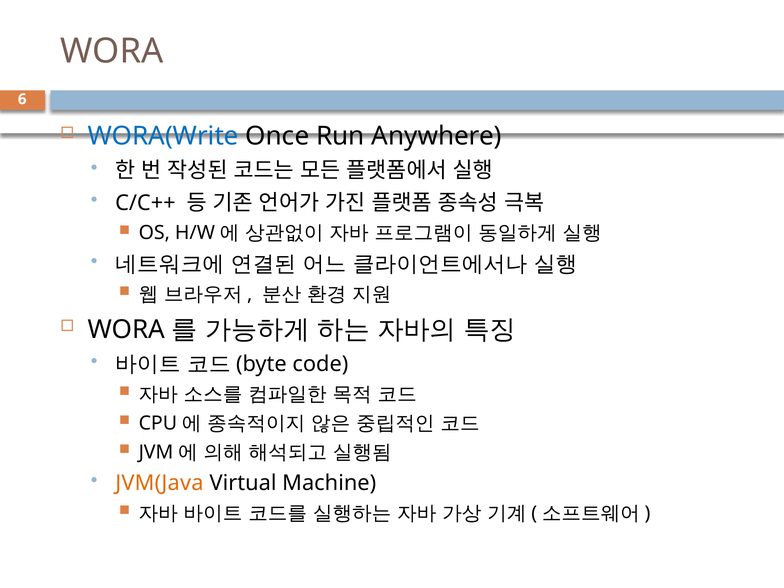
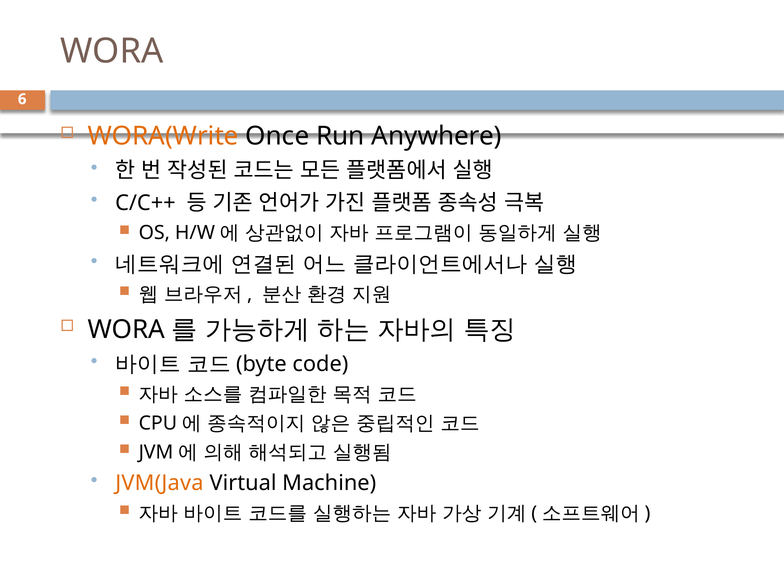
WORA(Write colour: blue -> orange
